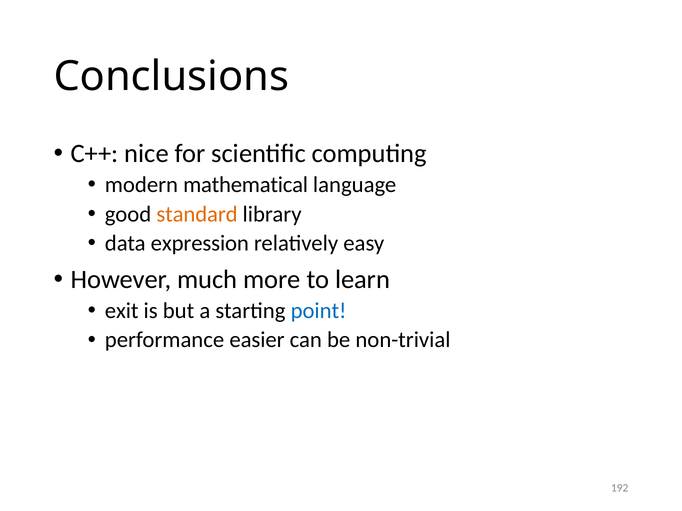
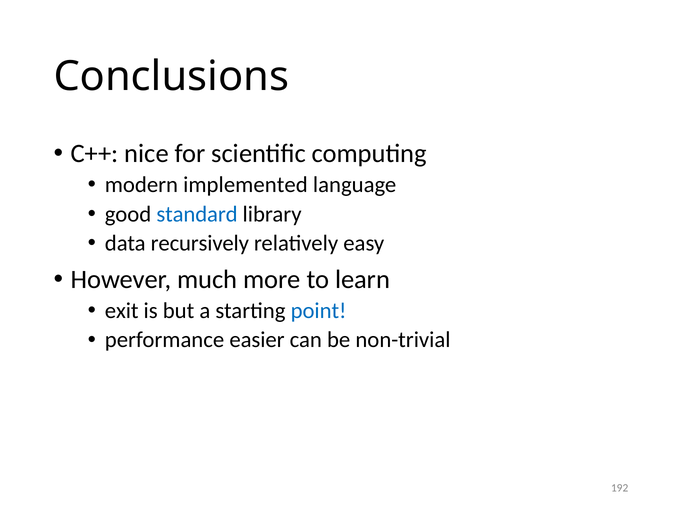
mathematical: mathematical -> implemented
standard colour: orange -> blue
expression: expression -> recursively
